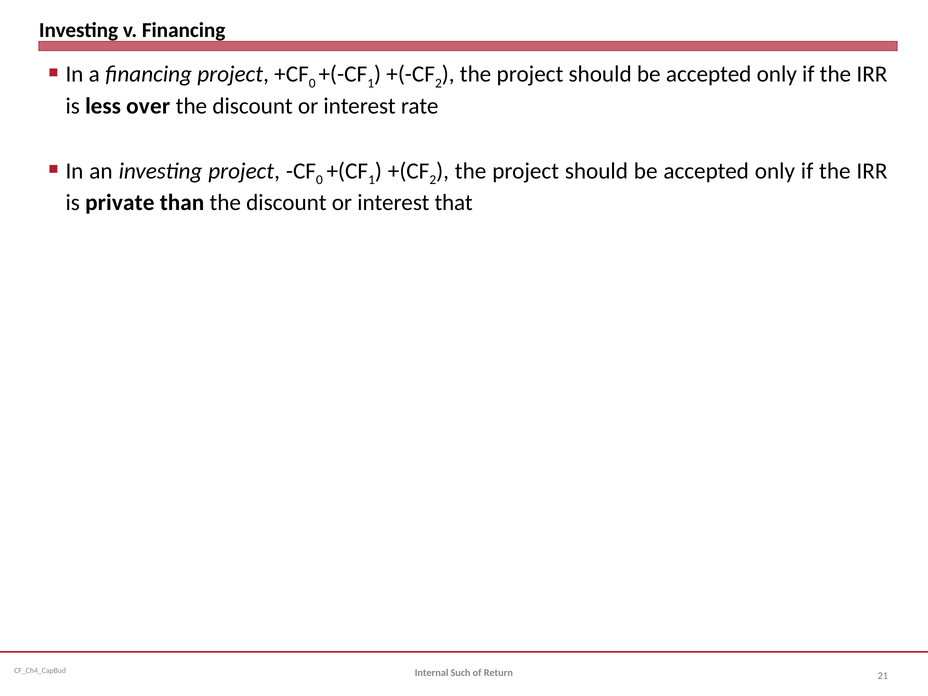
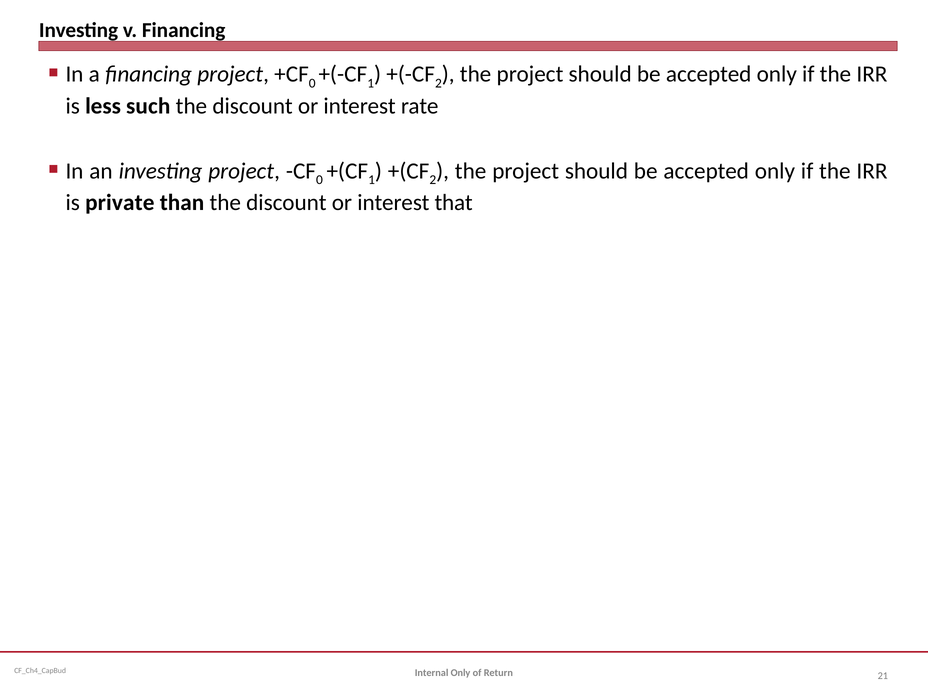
over: over -> such
Internal Such: Such -> Only
